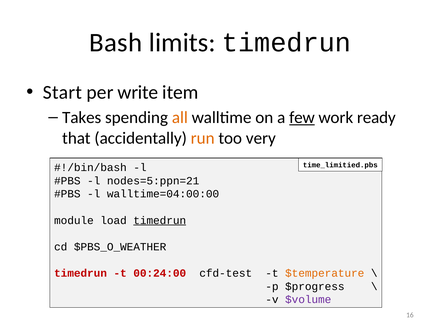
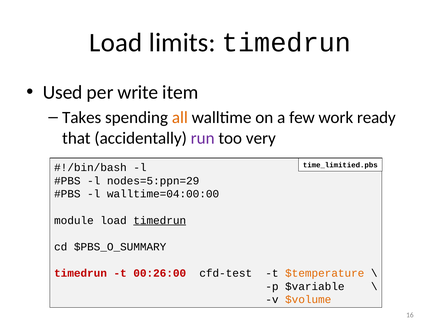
Bash at (116, 43): Bash -> Load
Start: Start -> Used
few underline: present -> none
run colour: orange -> purple
nodes=5:ppn=21: nodes=5:ppn=21 -> nodes=5:ppn=29
$PBS_O_WEATHER: $PBS_O_WEATHER -> $PBS_O_SUMMARY
00:24:00: 00:24:00 -> 00:26:00
$progress: $progress -> $variable
$volume colour: purple -> orange
